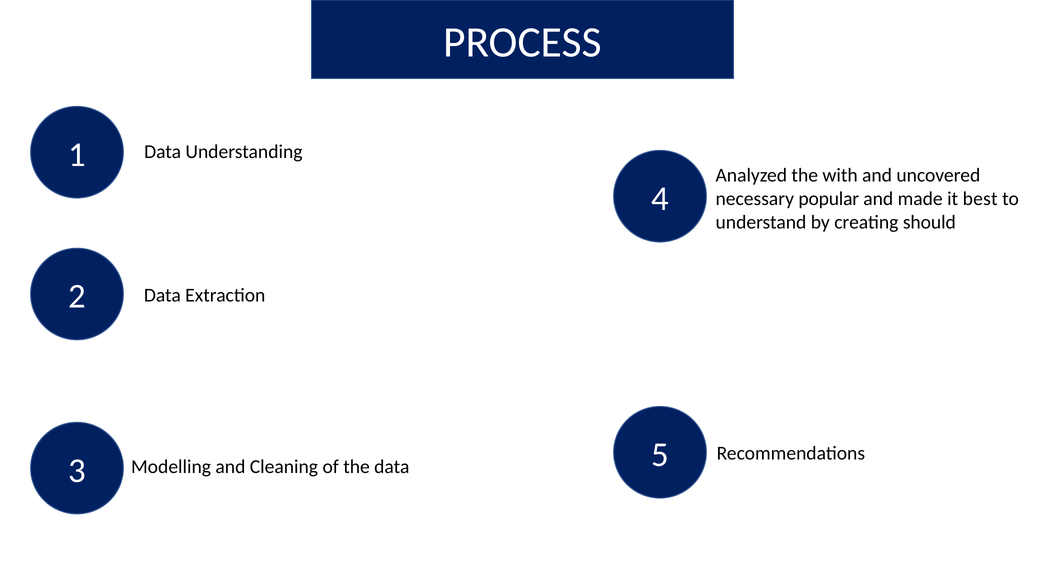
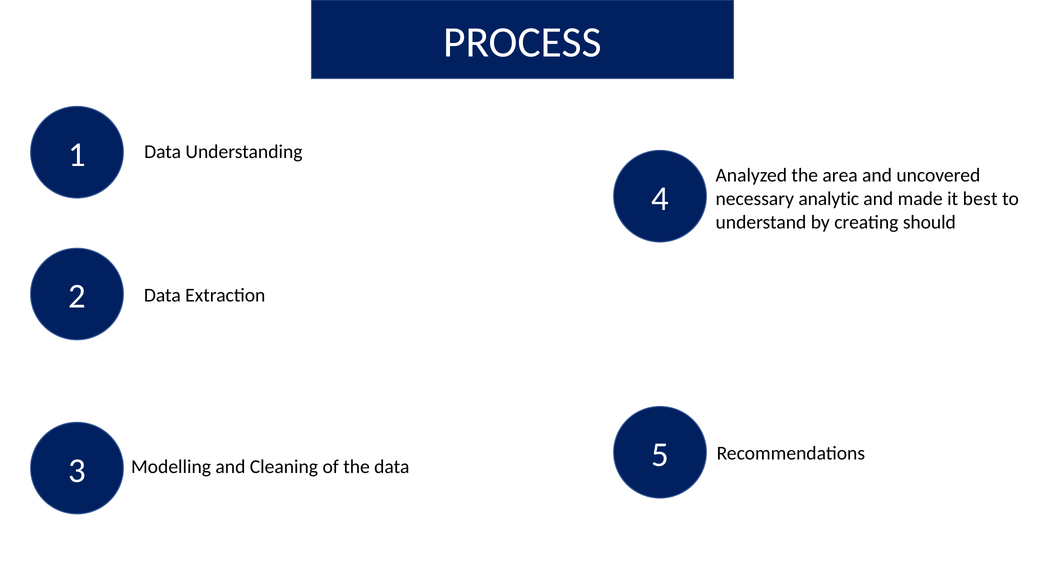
with: with -> area
popular: popular -> analytic
